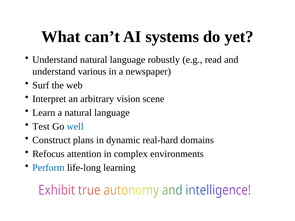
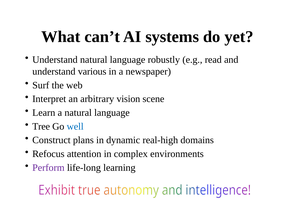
Test: Test -> Tree
real-hard: real-hard -> real-high
Perform colour: blue -> purple
